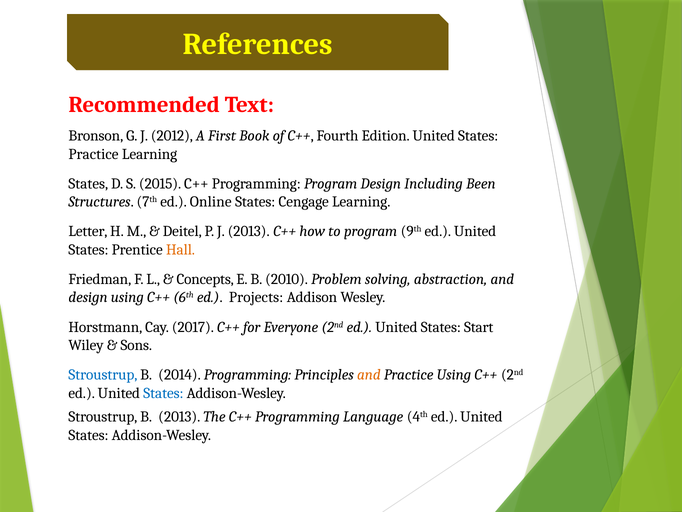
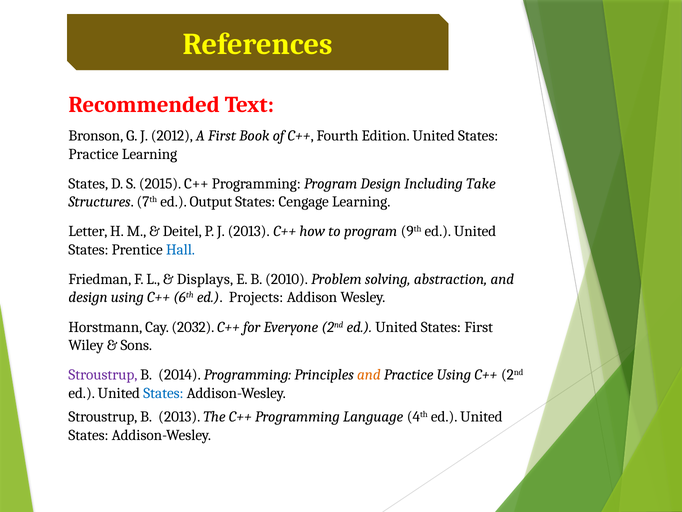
Been: Been -> Take
Online: Online -> Output
Hall colour: orange -> blue
Concepts: Concepts -> Displays
2017: 2017 -> 2032
States Start: Start -> First
Stroustrup at (103, 374) colour: blue -> purple
